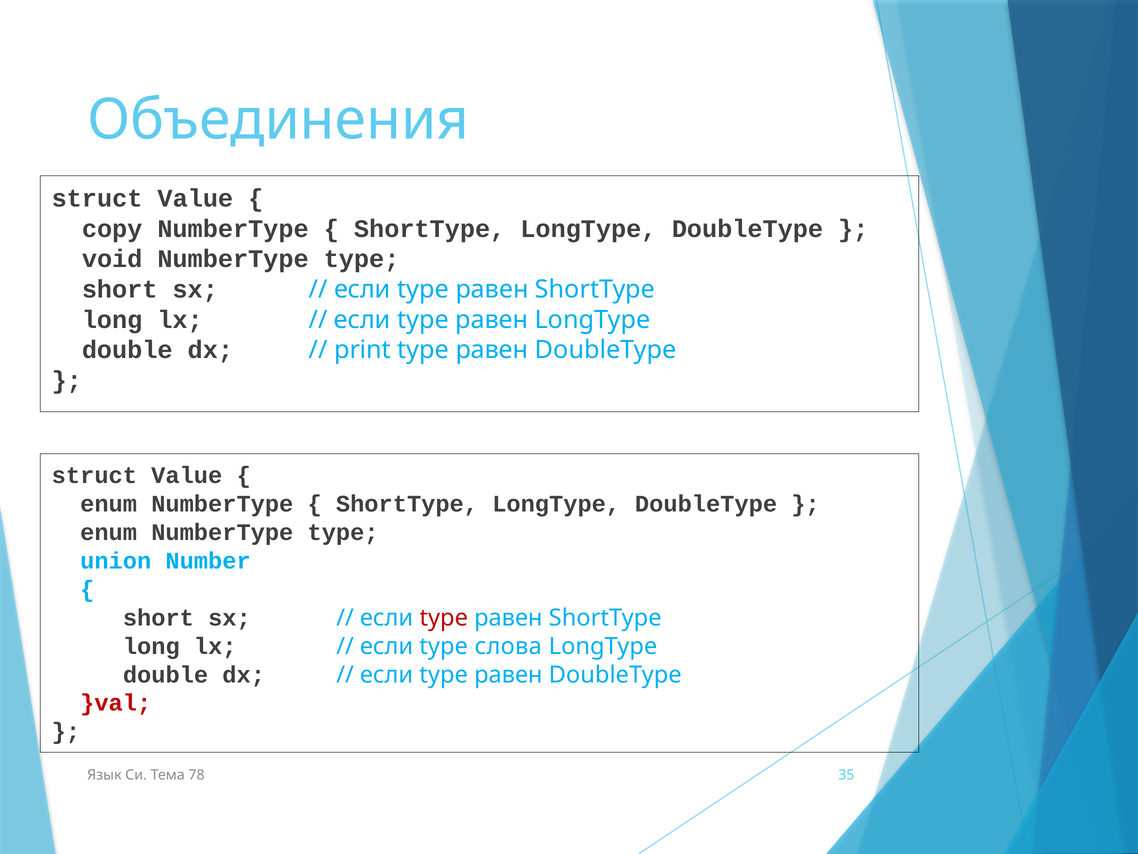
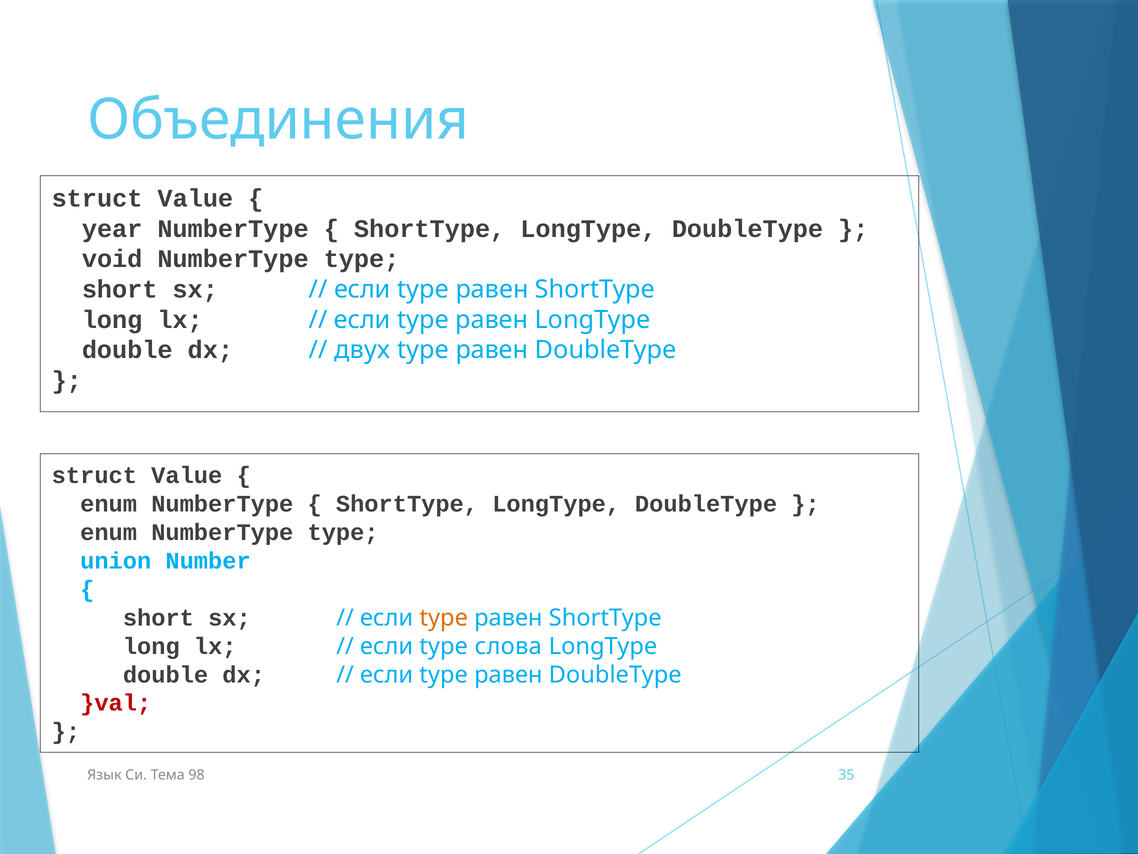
copy: copy -> year
print: print -> двух
type at (444, 617) colour: red -> orange
78: 78 -> 98
